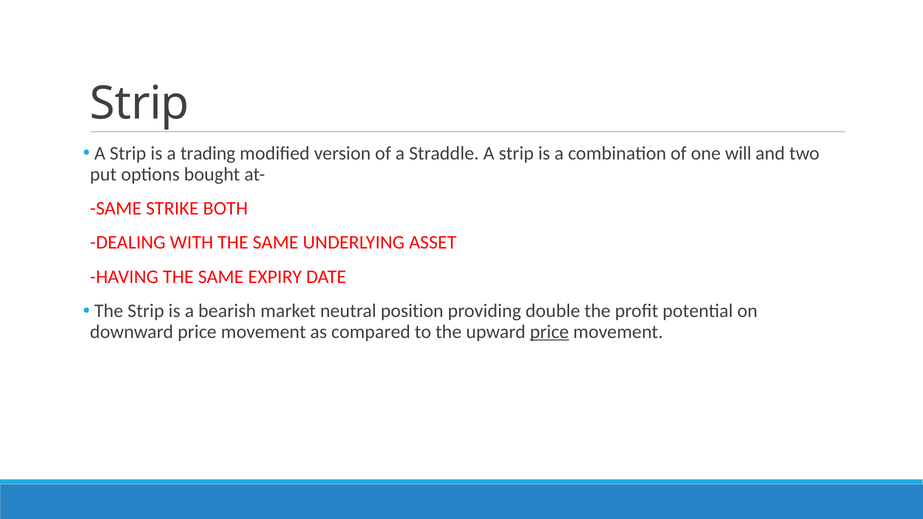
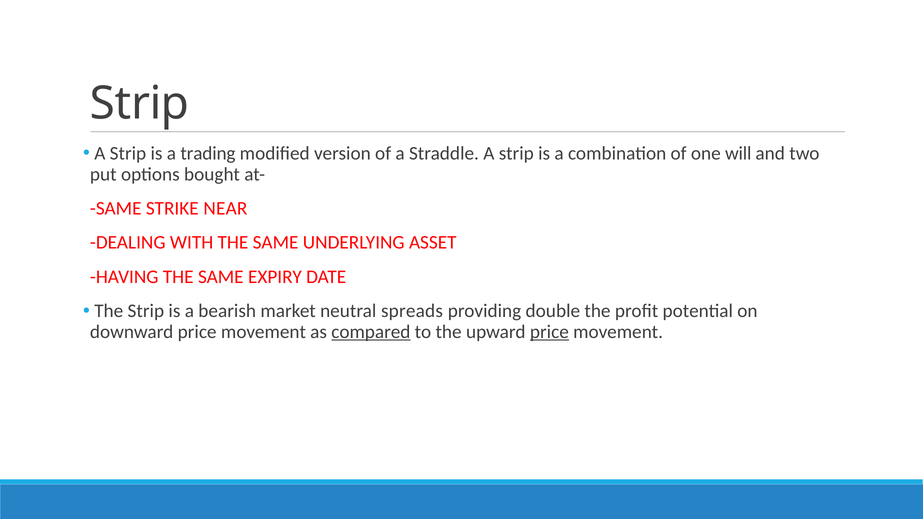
BOTH: BOTH -> NEAR
position: position -> spreads
compared underline: none -> present
